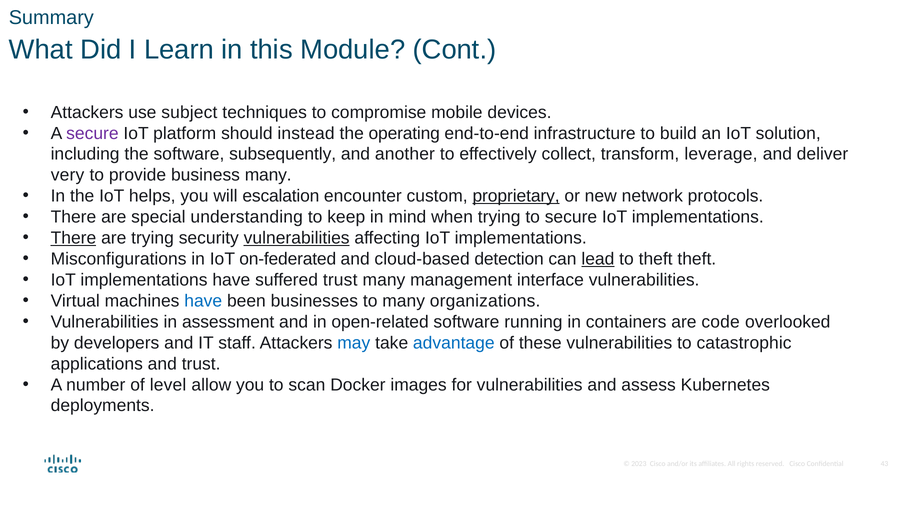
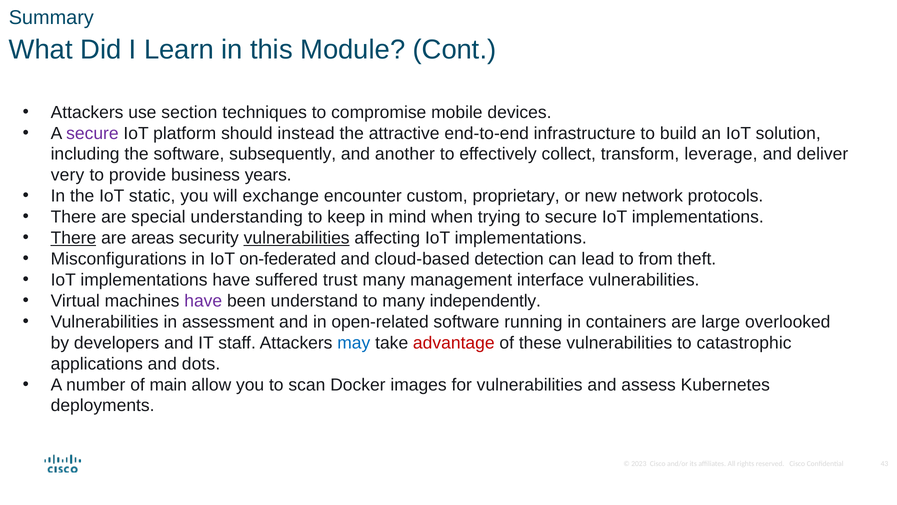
subject: subject -> section
operating: operating -> attractive
business many: many -> years
helps: helps -> static
escalation: escalation -> exchange
proprietary underline: present -> none
are trying: trying -> areas
lead underline: present -> none
to theft: theft -> from
have at (203, 301) colour: blue -> purple
businesses: businesses -> understand
organizations: organizations -> independently
code: code -> large
advantage colour: blue -> red
and trust: trust -> dots
level: level -> main
